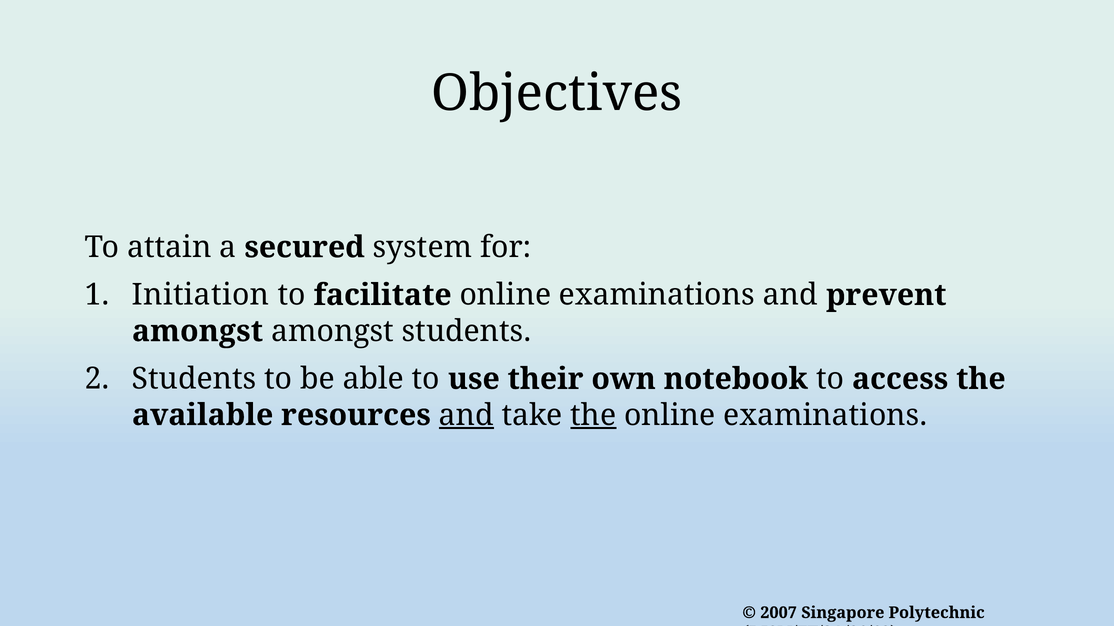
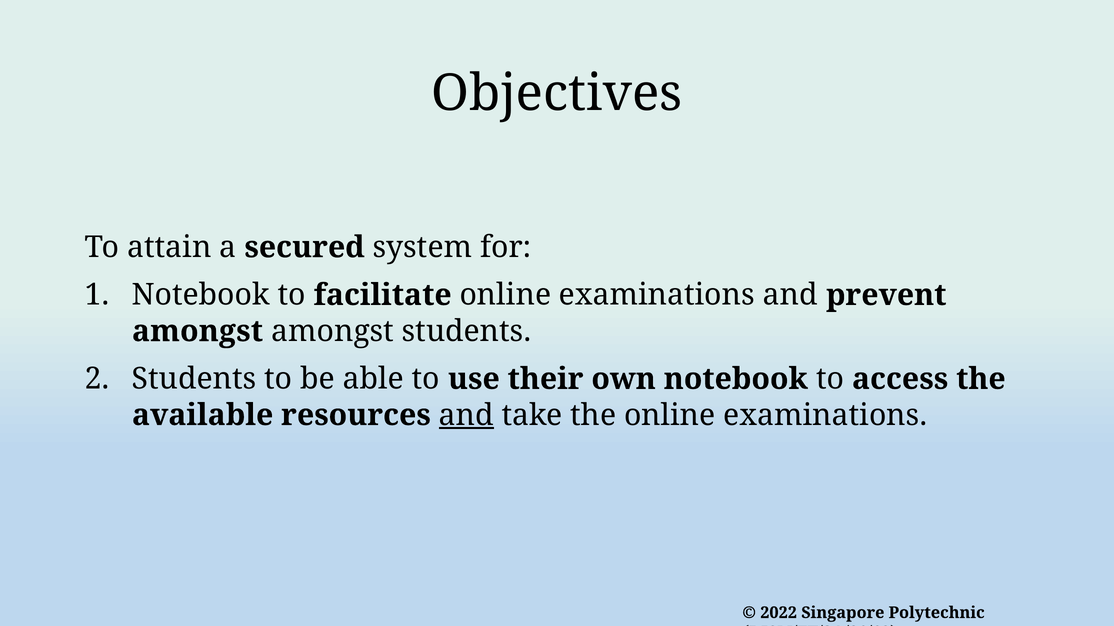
Initiation at (201, 295): Initiation -> Notebook
the at (593, 415) underline: present -> none
2007: 2007 -> 2022
